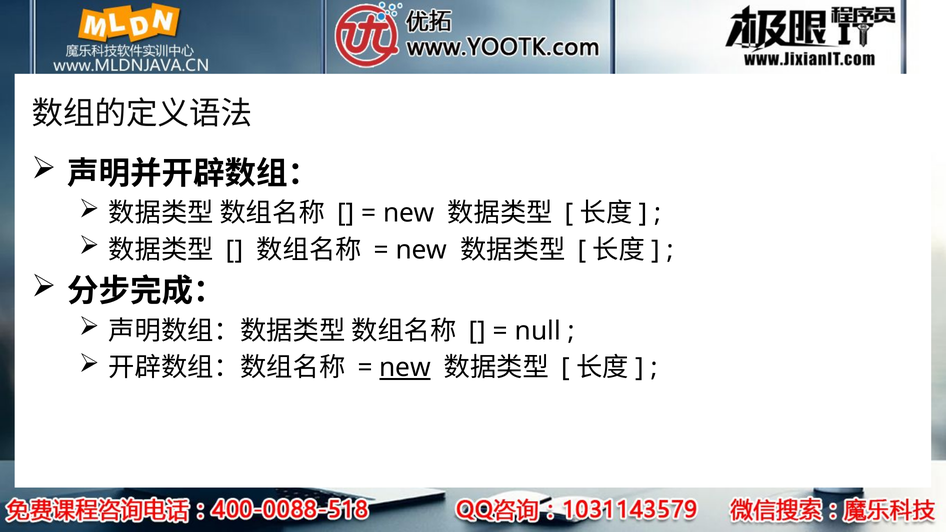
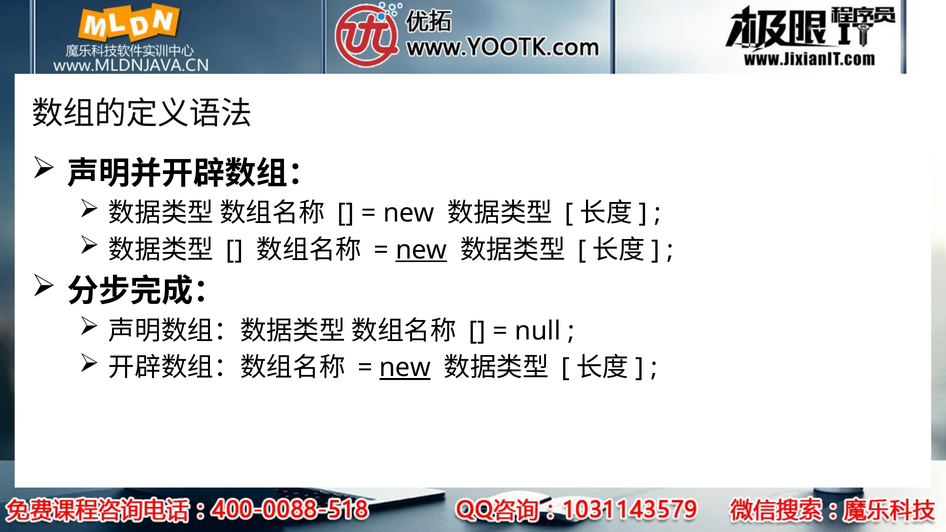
new at (421, 250) underline: none -> present
